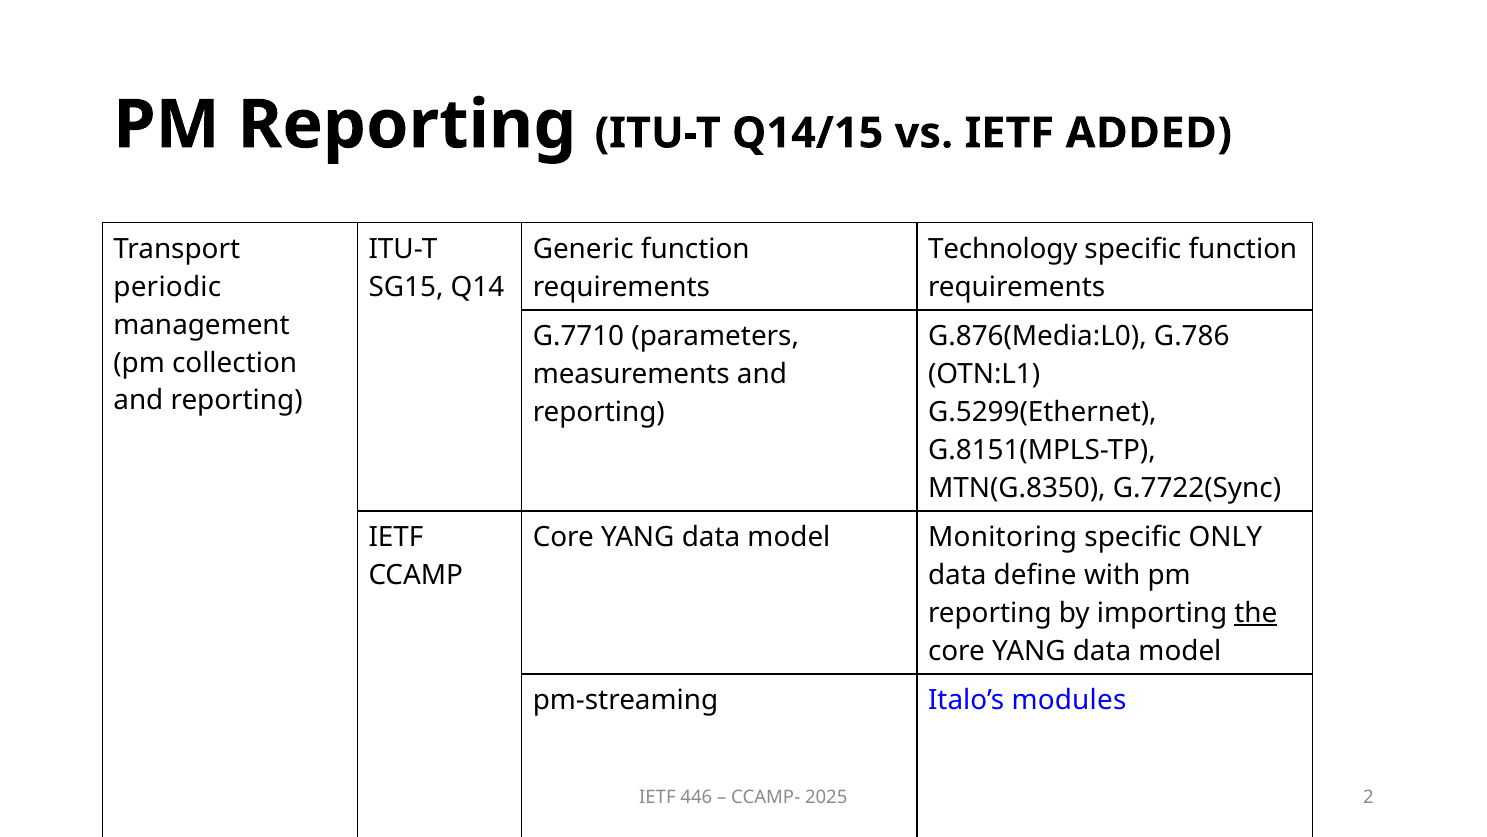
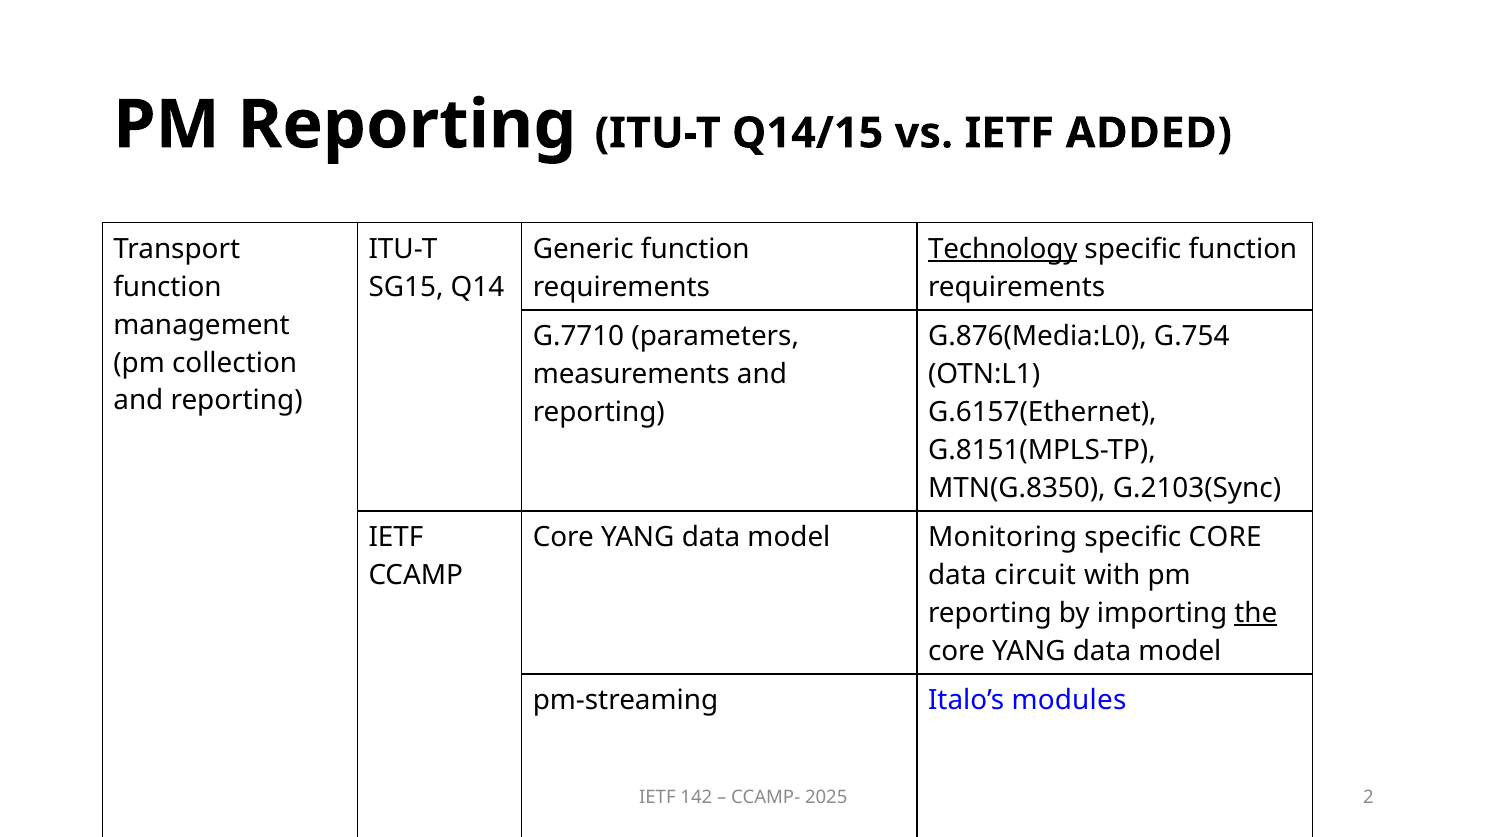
Technology underline: none -> present
periodic at (167, 287): periodic -> function
G.786: G.786 -> G.754
G.5299(Ethernet: G.5299(Ethernet -> G.6157(Ethernet
G.7722(Sync: G.7722(Sync -> G.2103(Sync
specific ONLY: ONLY -> CORE
define: define -> circuit
446: 446 -> 142
